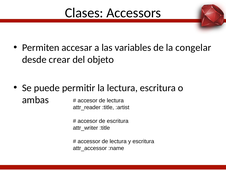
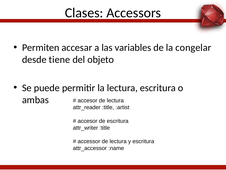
crear: crear -> tiene
